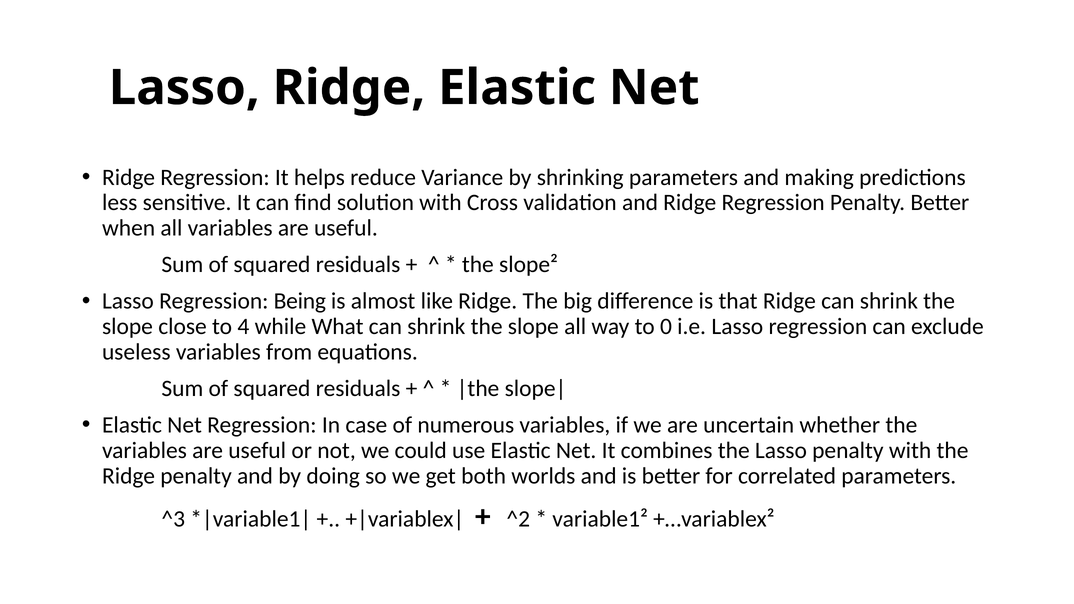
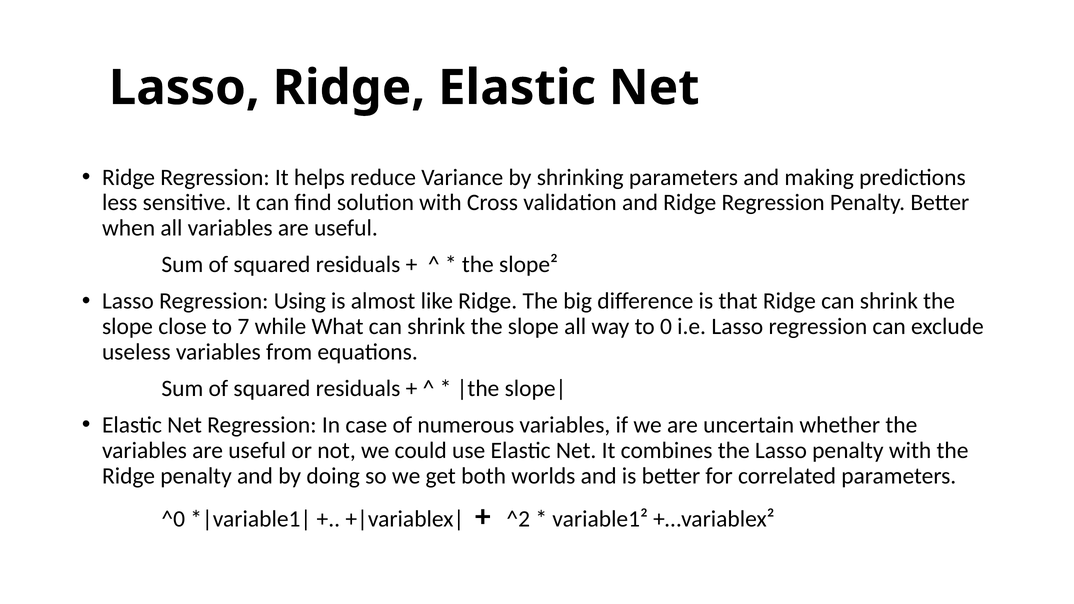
Being: Being -> Using
4: 4 -> 7
^3: ^3 -> ^0
